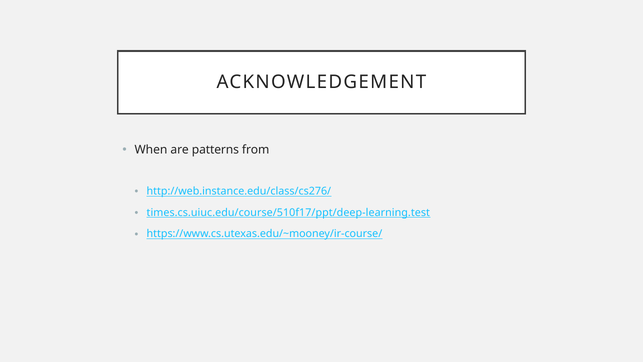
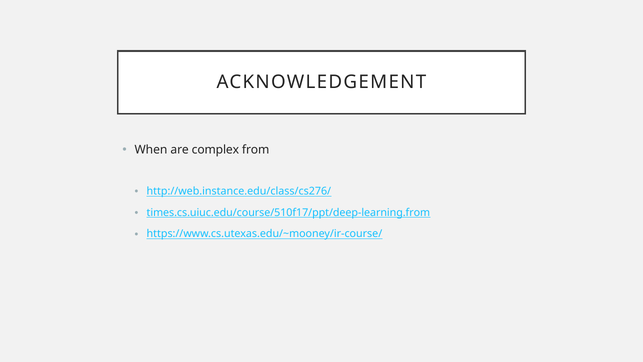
patterns: patterns -> complex
times.cs.uiuc.edu/course/510f17/ppt/deep-learning.test: times.cs.uiuc.edu/course/510f17/ppt/deep-learning.test -> times.cs.uiuc.edu/course/510f17/ppt/deep-learning.from
